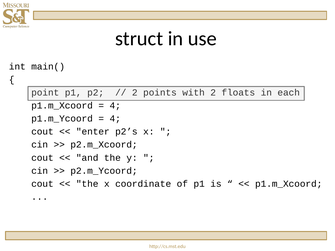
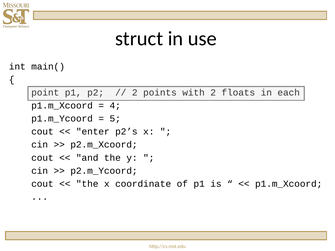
4 at (115, 119): 4 -> 5
